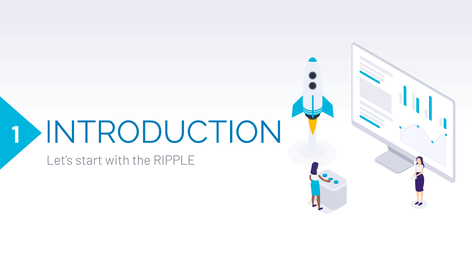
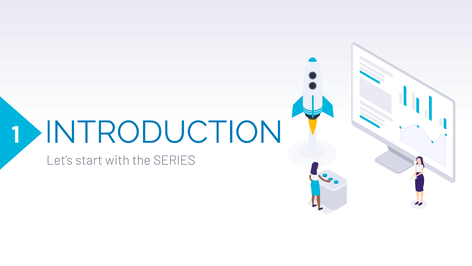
RIPPLE: RIPPLE -> SERIES
